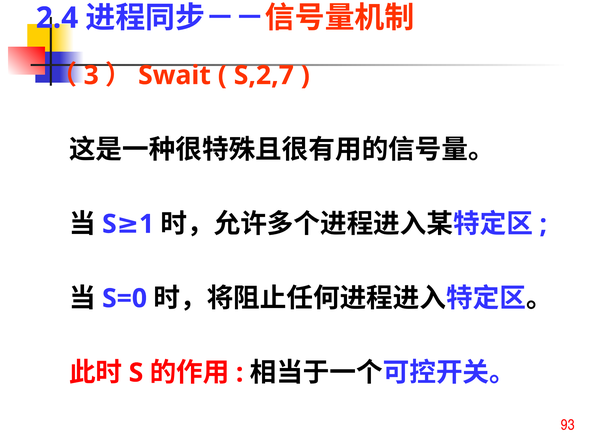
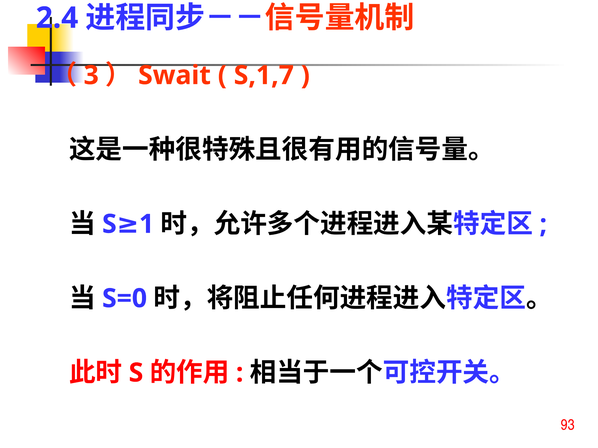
S,2,7: S,2,7 -> S,1,7
